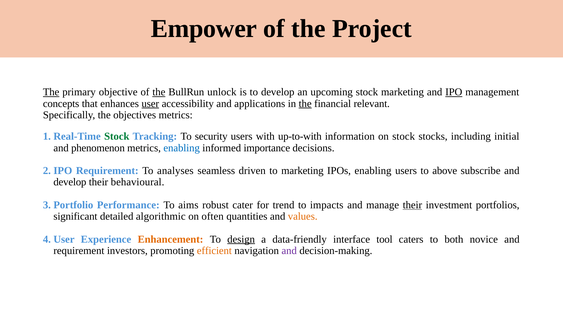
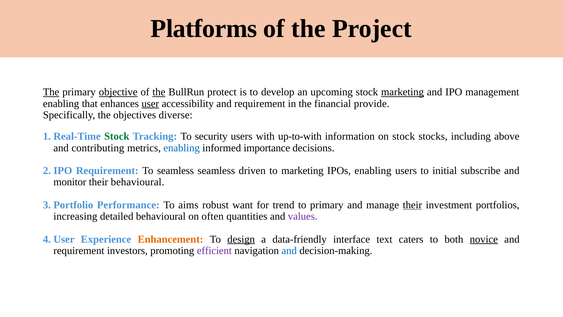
Empower: Empower -> Platforms
objective underline: none -> present
unlock: unlock -> protect
marketing at (402, 92) underline: none -> present
IPO underline: present -> none
concepts at (61, 103): concepts -> enabling
accessibility and applications: applications -> requirement
the at (305, 103) underline: present -> none
relevant: relevant -> provide
objectives metrics: metrics -> diverse
initial: initial -> above
phenomenon: phenomenon -> contributing
To analyses: analyses -> seamless
above: above -> initial
develop at (70, 182): develop -> monitor
cater: cater -> want
to impacts: impacts -> primary
significant: significant -> increasing
detailed algorithmic: algorithmic -> behavioural
values colour: orange -> purple
tool: tool -> text
novice underline: none -> present
efficient colour: orange -> purple
and at (289, 250) colour: purple -> blue
